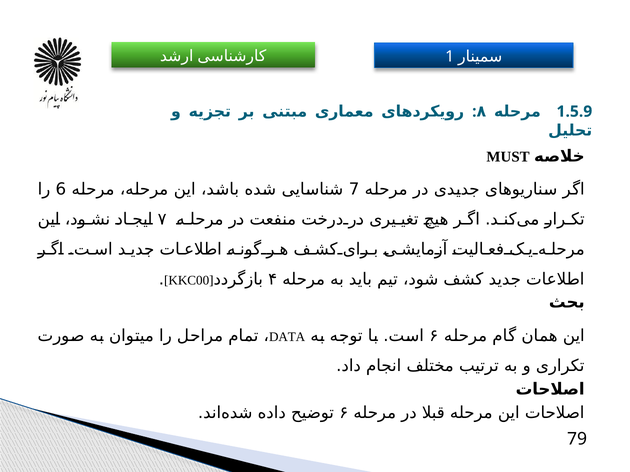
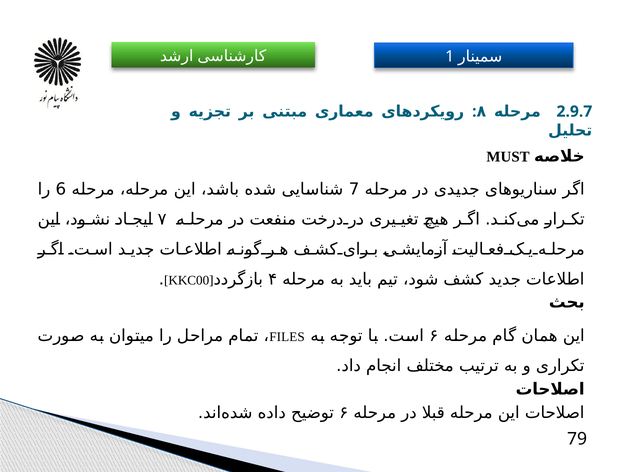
1.5.9: 1.5.9 -> 2.9.7
DATA: DATA -> FILES
